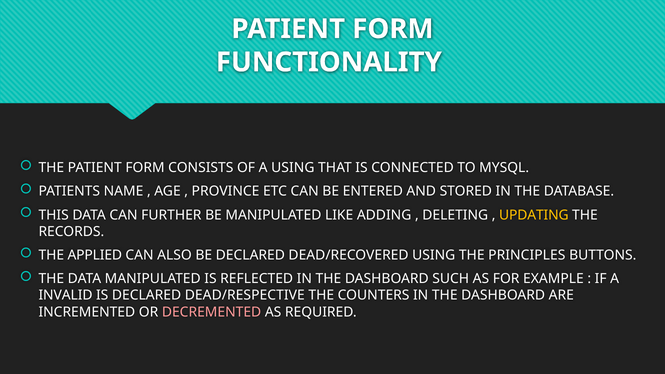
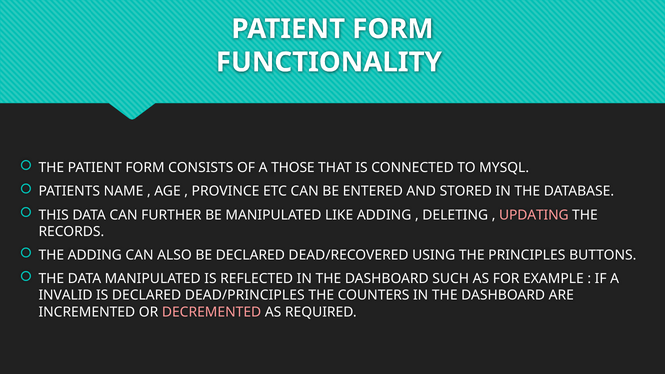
A USING: USING -> THOSE
UPDATING colour: yellow -> pink
THE APPLIED: APPLIED -> ADDING
DEAD/RESPECTIVE: DEAD/RESPECTIVE -> DEAD/PRINCIPLES
